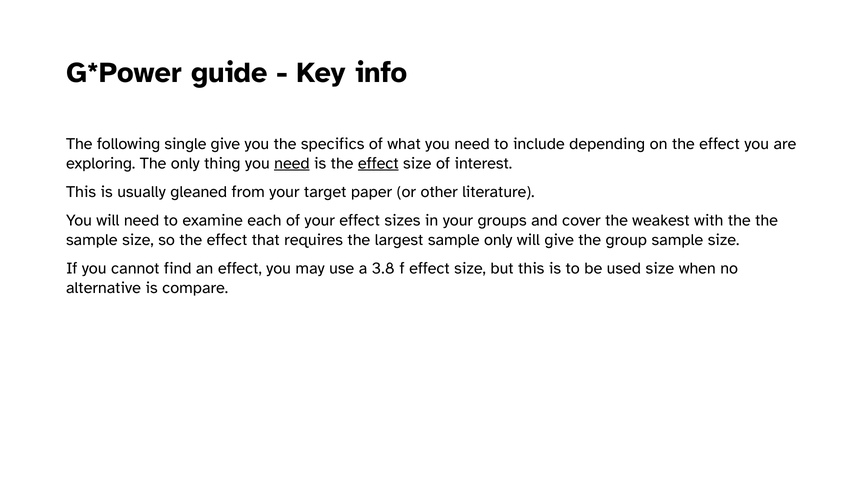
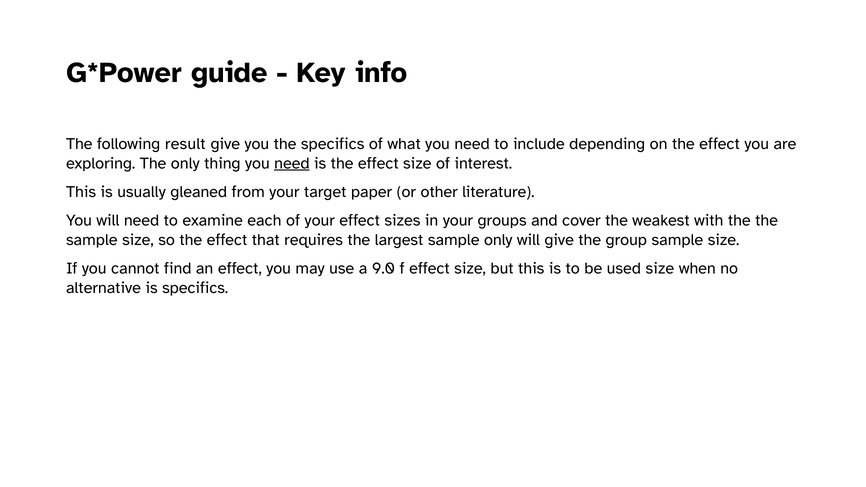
single: single -> result
effect at (378, 163) underline: present -> none
3.8: 3.8 -> 9.0
is compare: compare -> specifics
